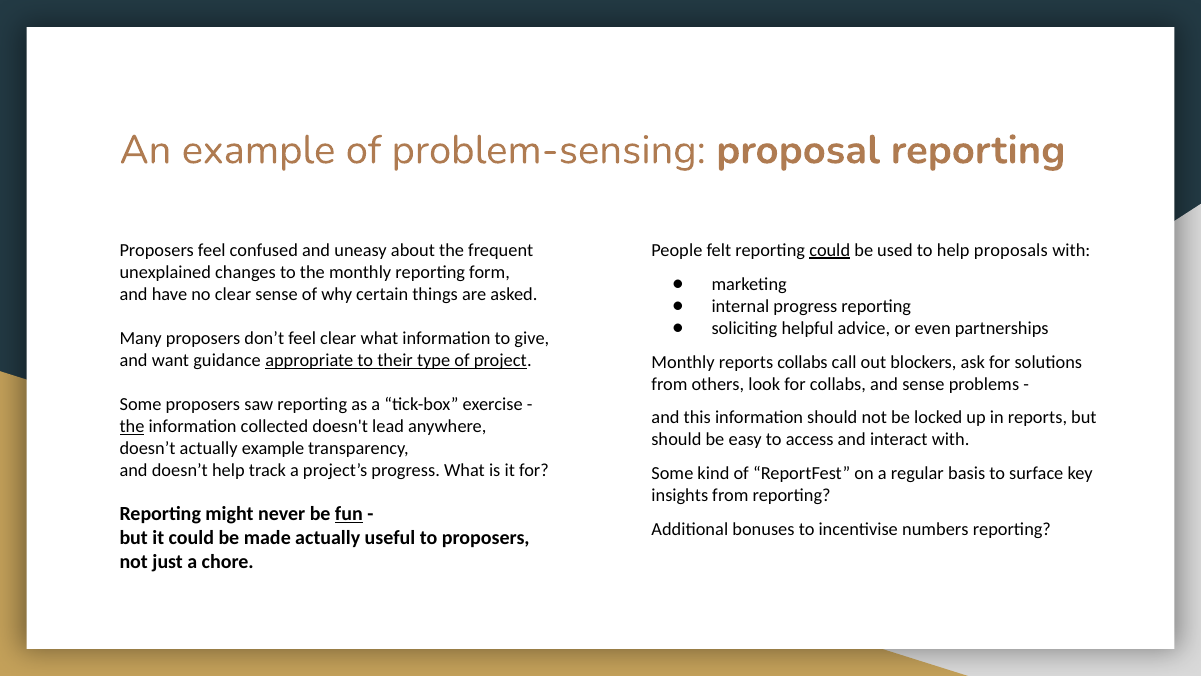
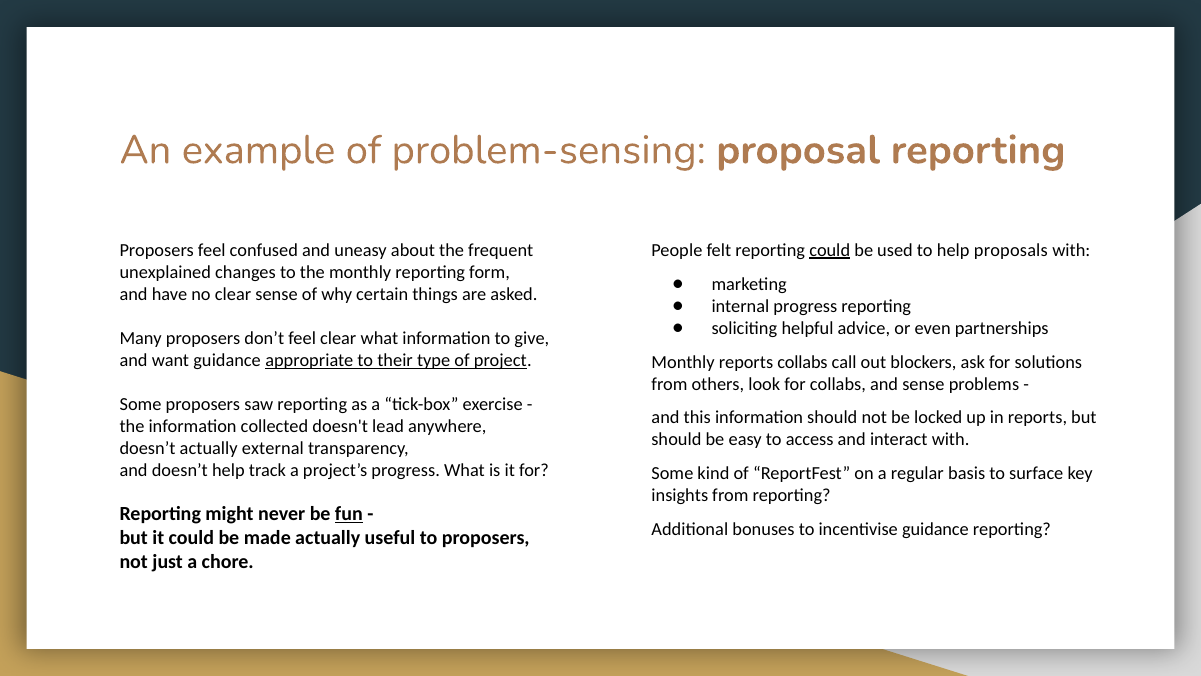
the at (132, 427) underline: present -> none
actually example: example -> external
incentivise numbers: numbers -> guidance
